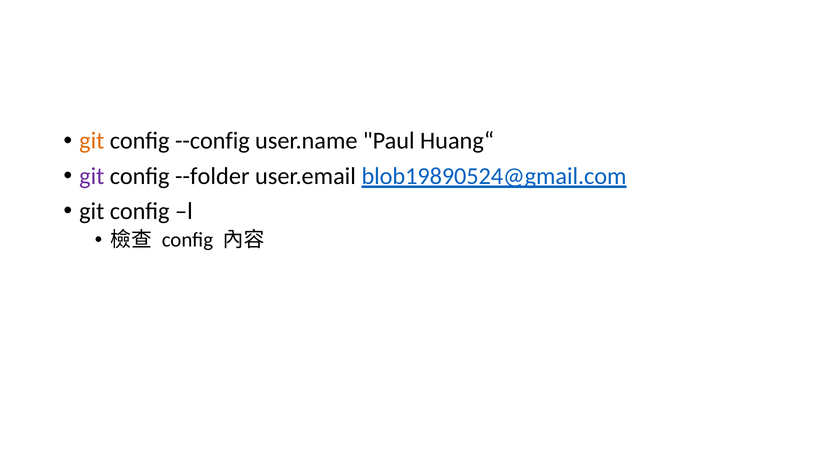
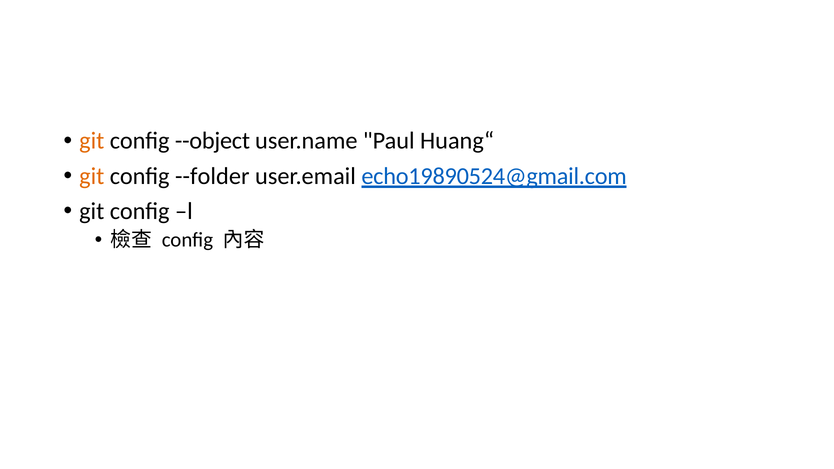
--config: --config -> --object
git at (92, 176) colour: purple -> orange
blob19890524@gmail.com: blob19890524@gmail.com -> echo19890524@gmail.com
